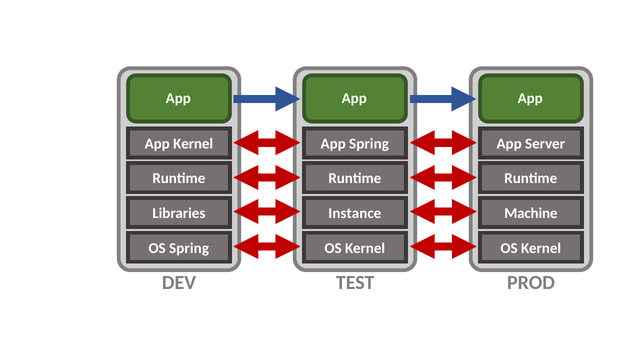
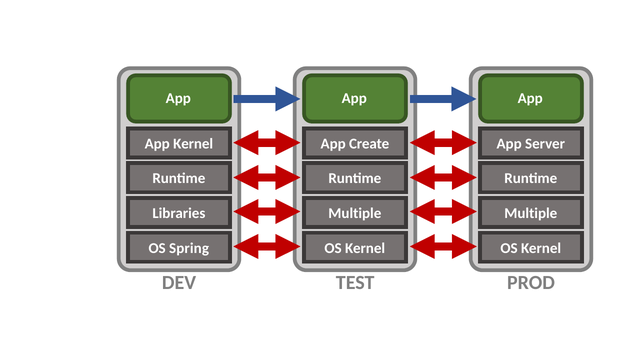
App Spring: Spring -> Create
Instance at (355, 214): Instance -> Multiple
Machine at (531, 214): Machine -> Multiple
